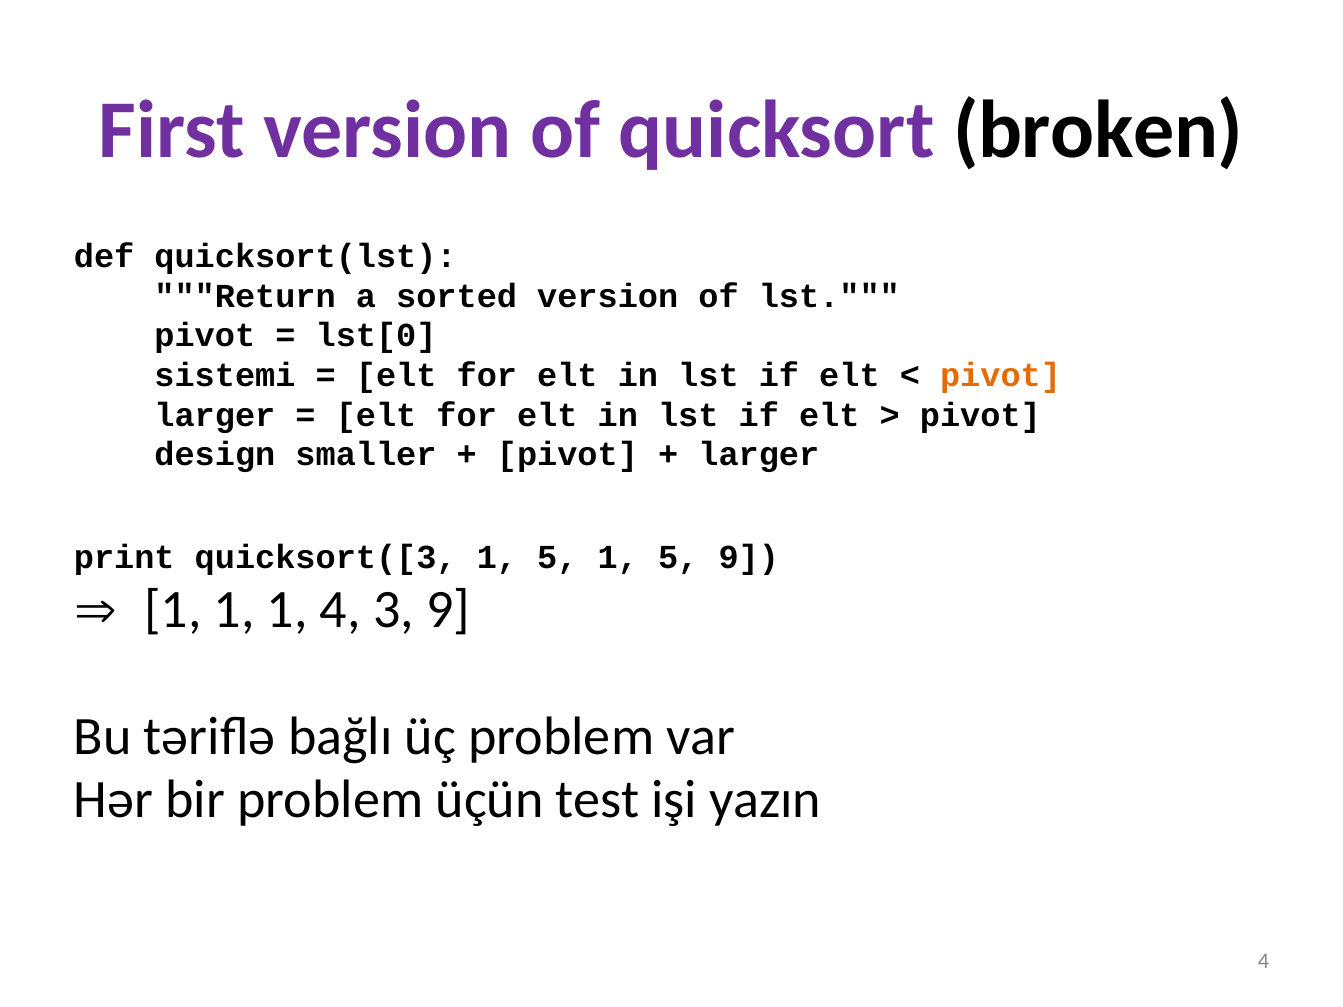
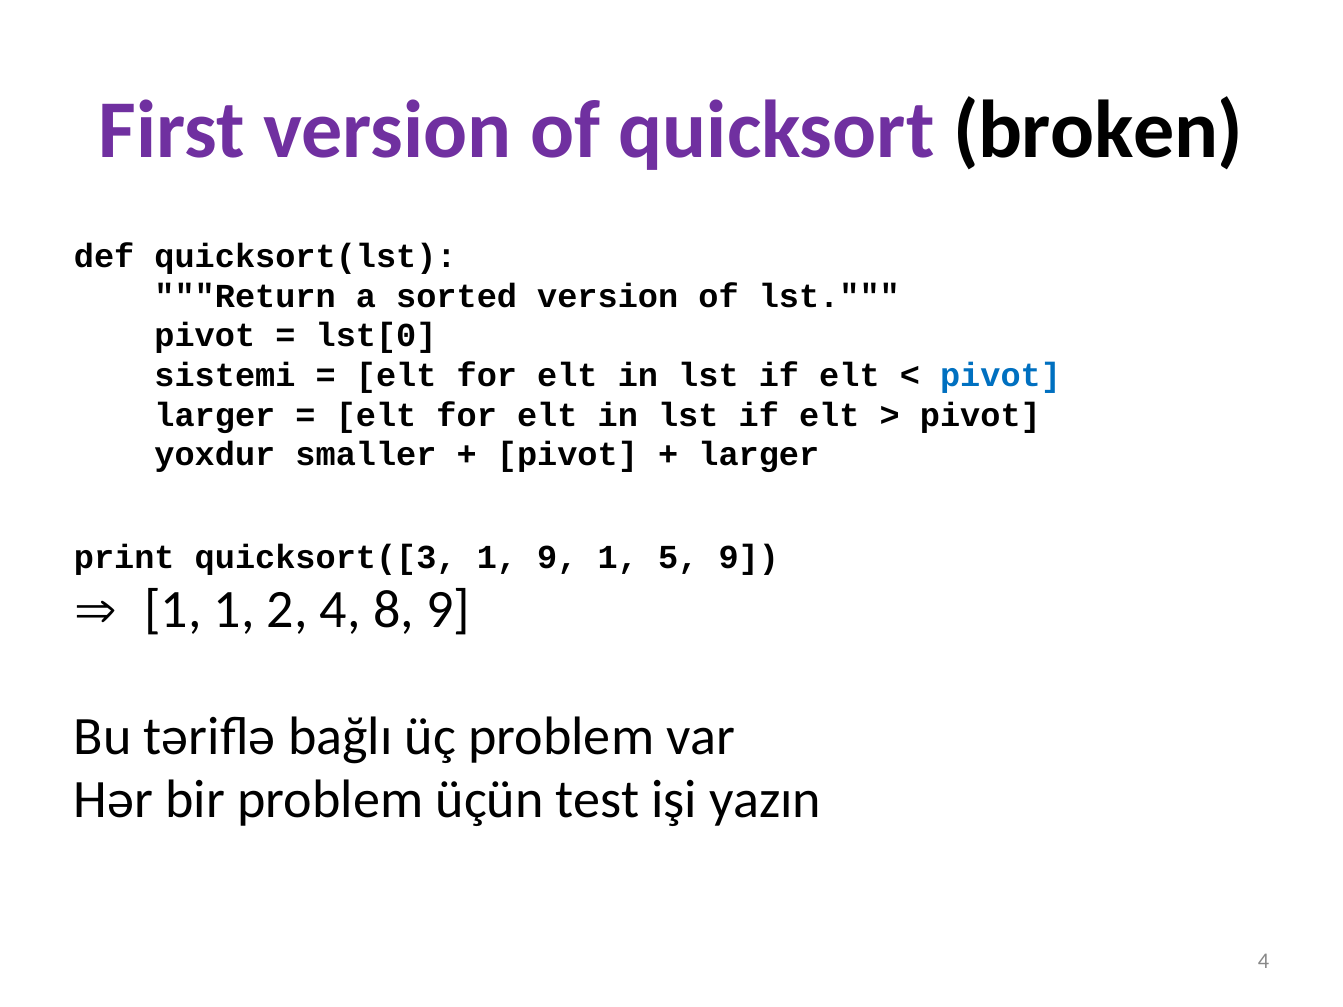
pivot at (1001, 375) colour: orange -> blue
design: design -> yoxdur
quicksort([3 1 5: 5 -> 9
1 1 1: 1 -> 2
3: 3 -> 8
